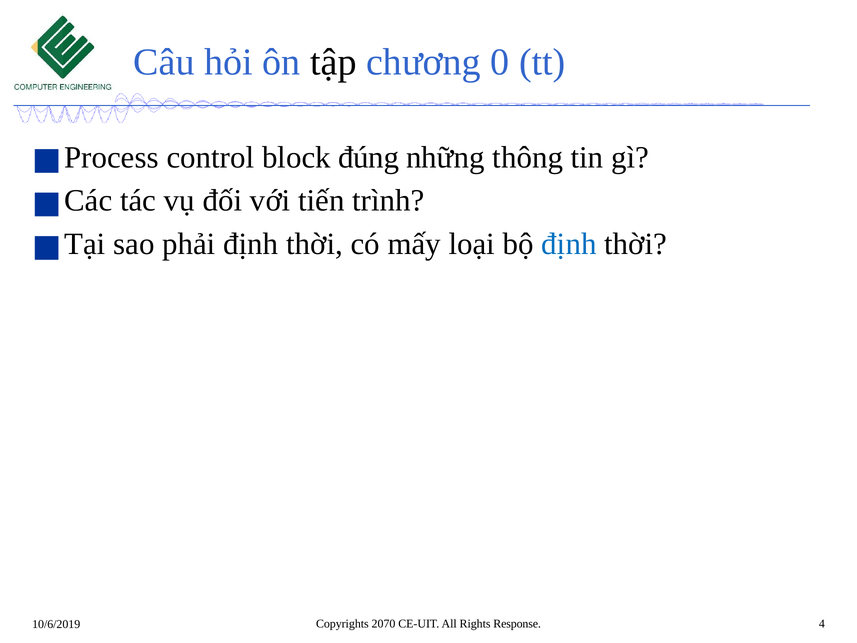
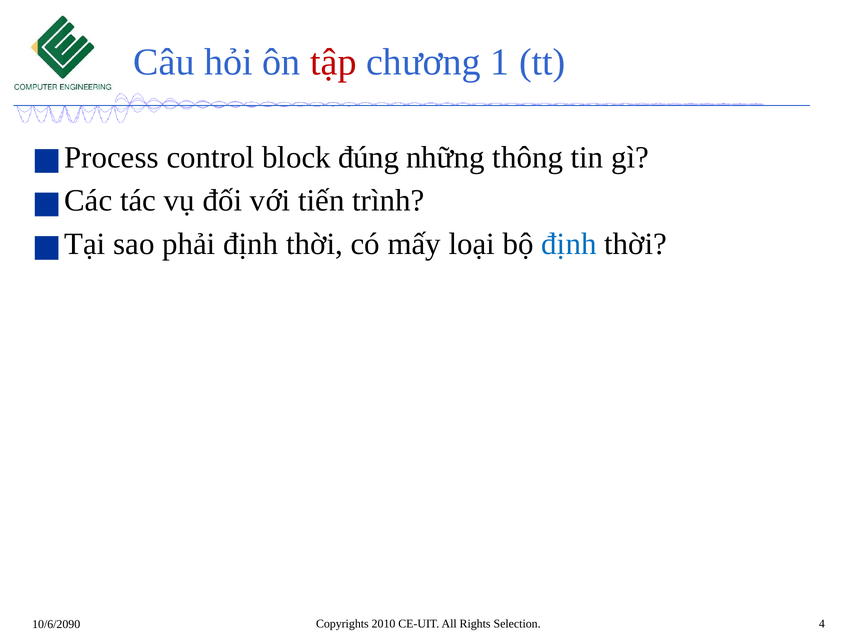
tập colour: black -> red
0: 0 -> 1
2070: 2070 -> 2010
Response: Response -> Selection
10/6/2019: 10/6/2019 -> 10/6/2090
